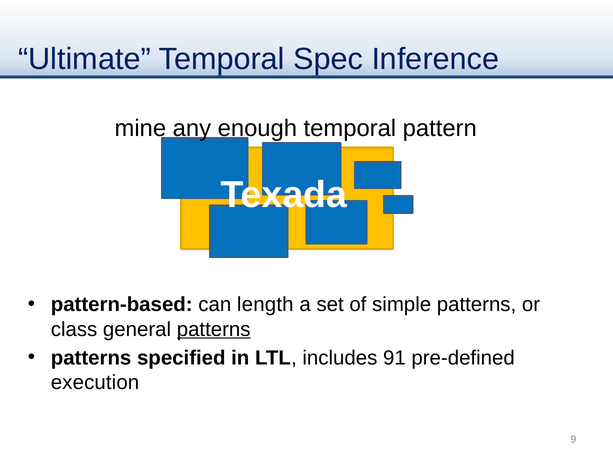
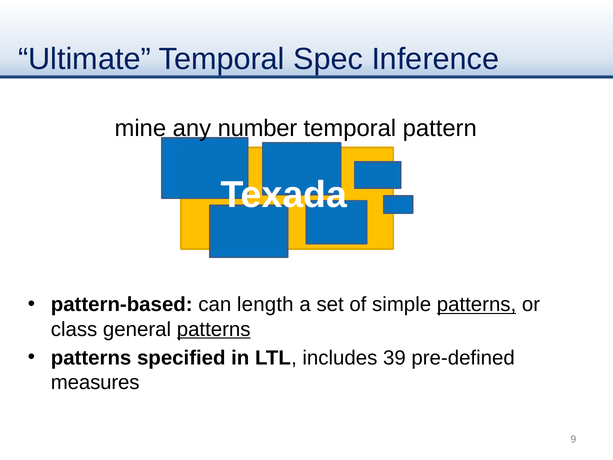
enough: enough -> number
patterns at (477, 305) underline: none -> present
91: 91 -> 39
execution: execution -> measures
